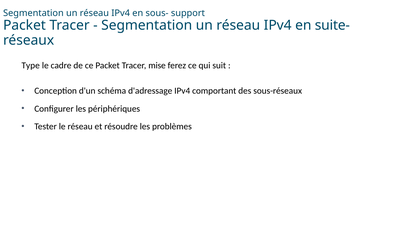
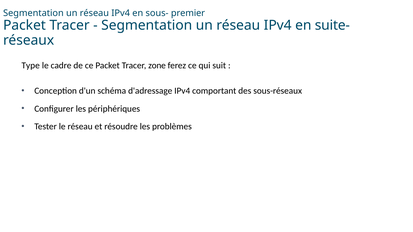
support: support -> premier
mise: mise -> zone
